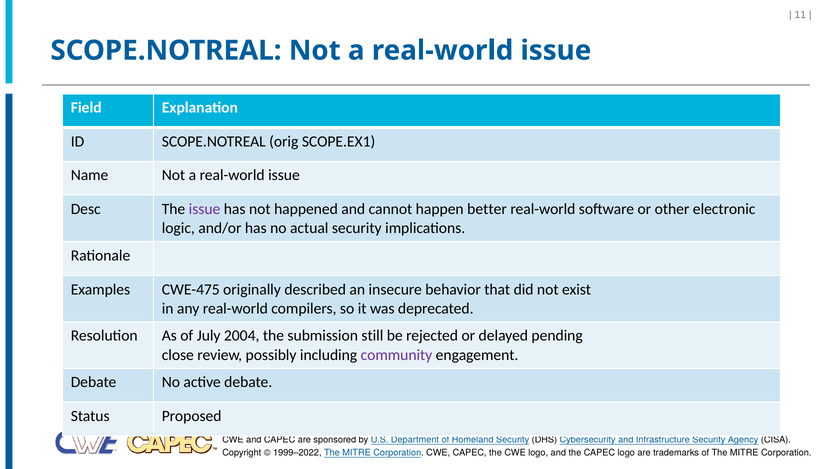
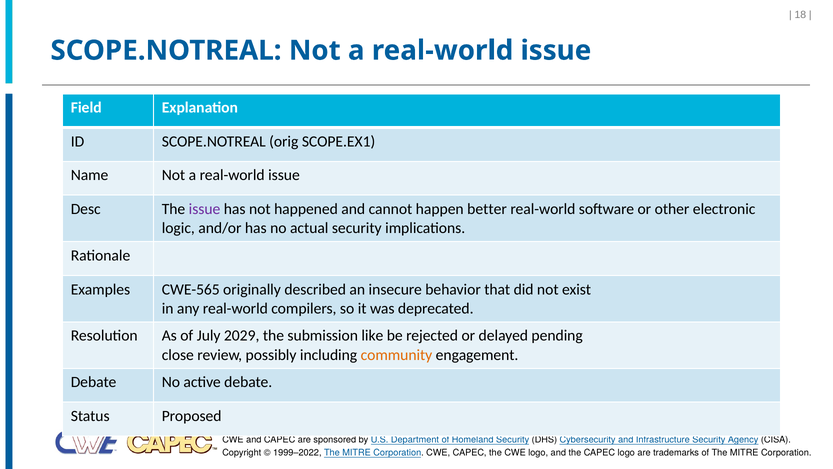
11: 11 -> 18
CWE-475: CWE-475 -> CWE-565
2004: 2004 -> 2029
still: still -> like
community colour: purple -> orange
